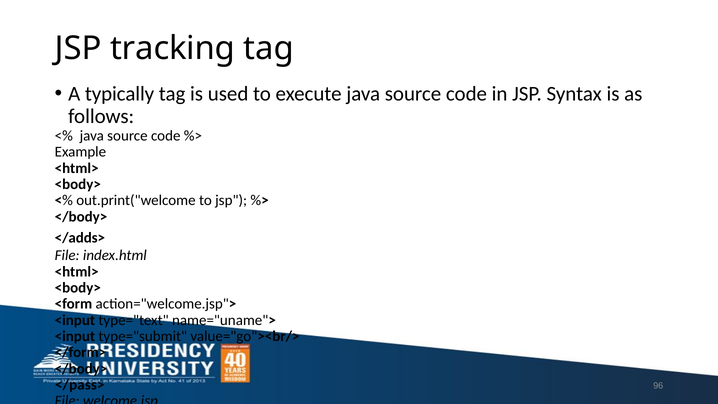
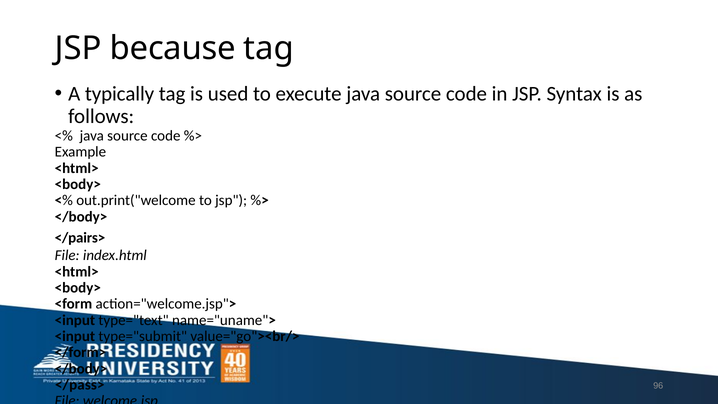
tracking: tracking -> because
</adds>: </adds> -> </pairs>
